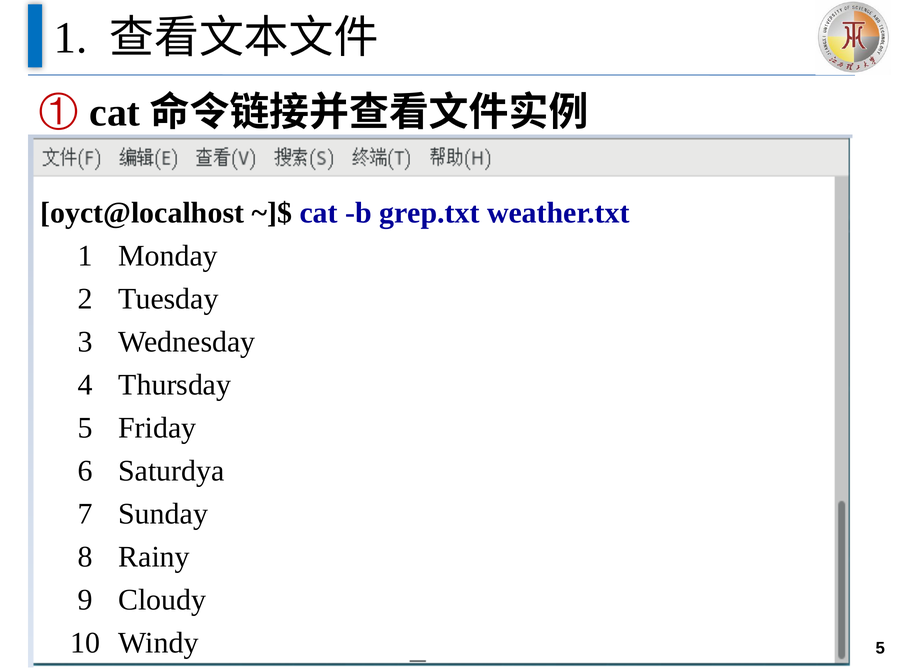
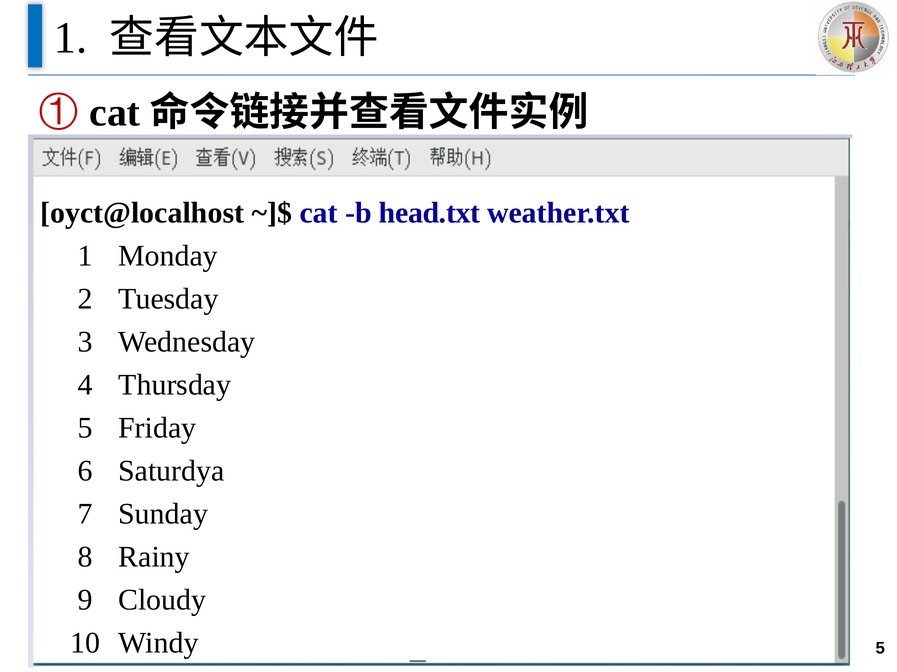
grep.txt: grep.txt -> head.txt
